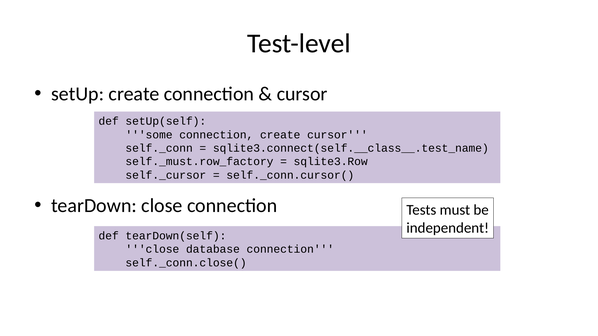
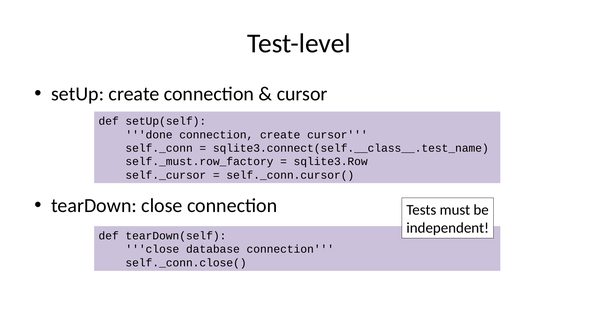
some: some -> done
